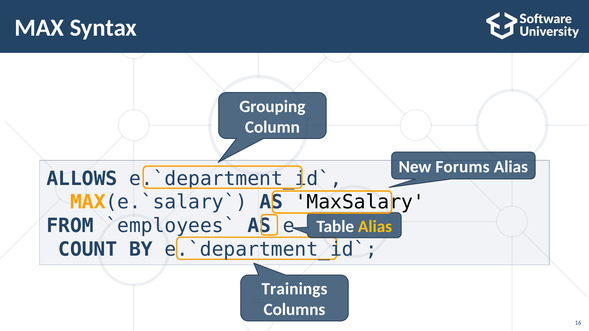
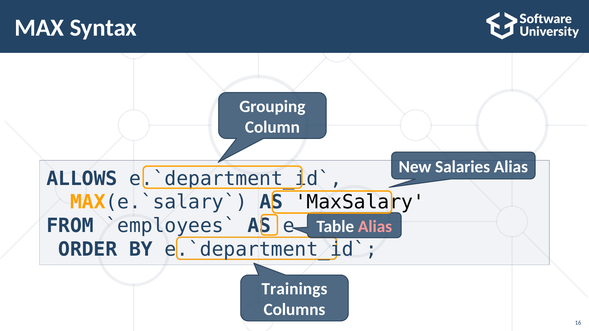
Forums: Forums -> Salaries
Alias at (375, 227) colour: yellow -> pink
COUNT: COUNT -> ORDER
